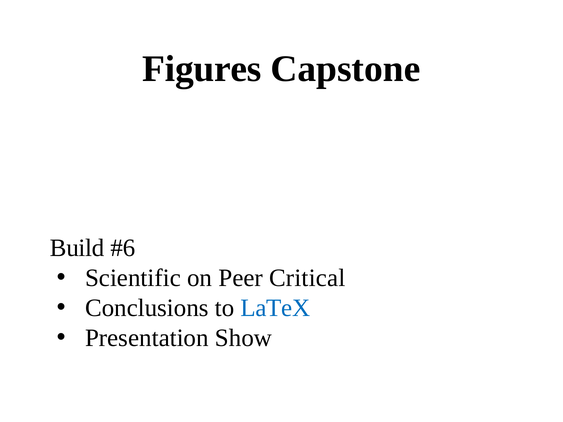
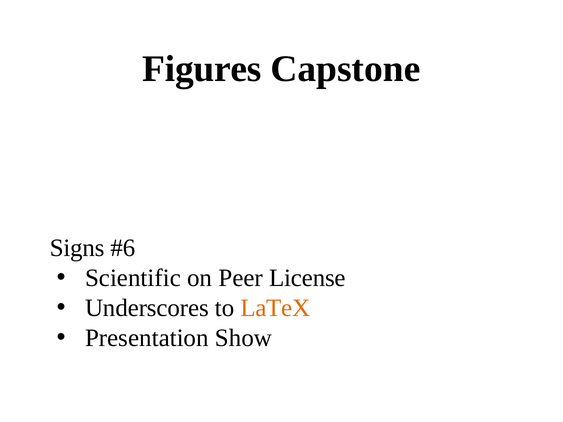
Build: Build -> Signs
Critical: Critical -> License
Conclusions: Conclusions -> Underscores
LaTeX colour: blue -> orange
